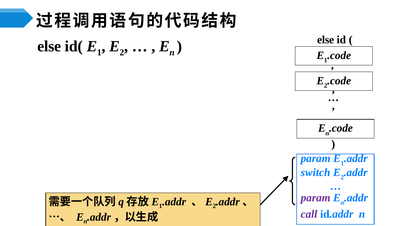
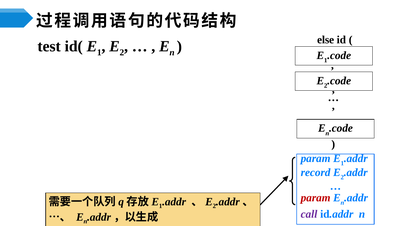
else at (49, 46): else -> test
switch: switch -> record
param at (316, 197) colour: purple -> red
